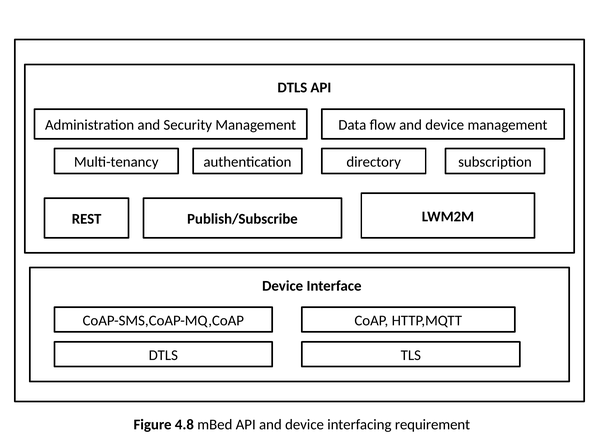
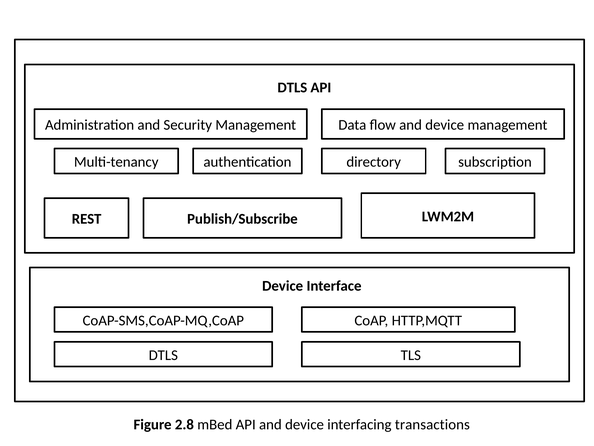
4.8: 4.8 -> 2.8
requirement: requirement -> transactions
